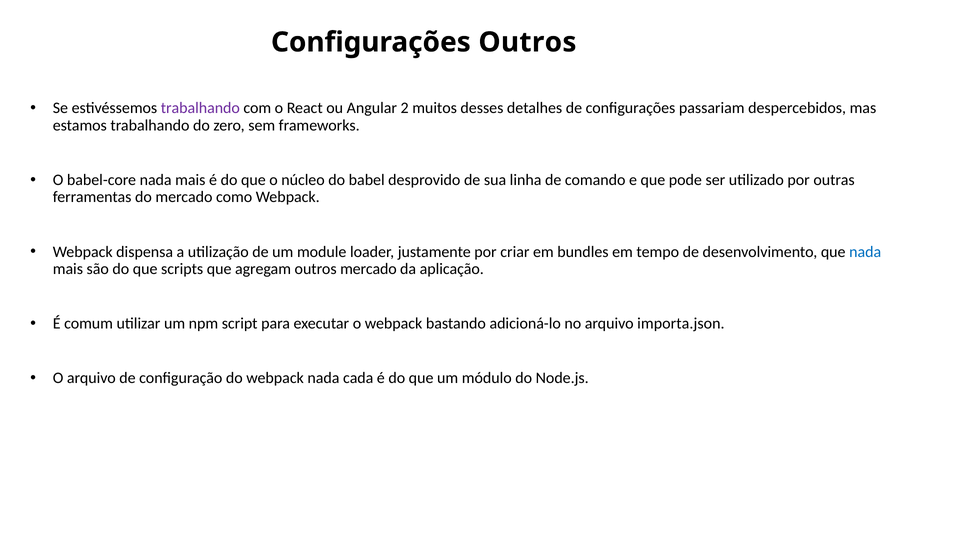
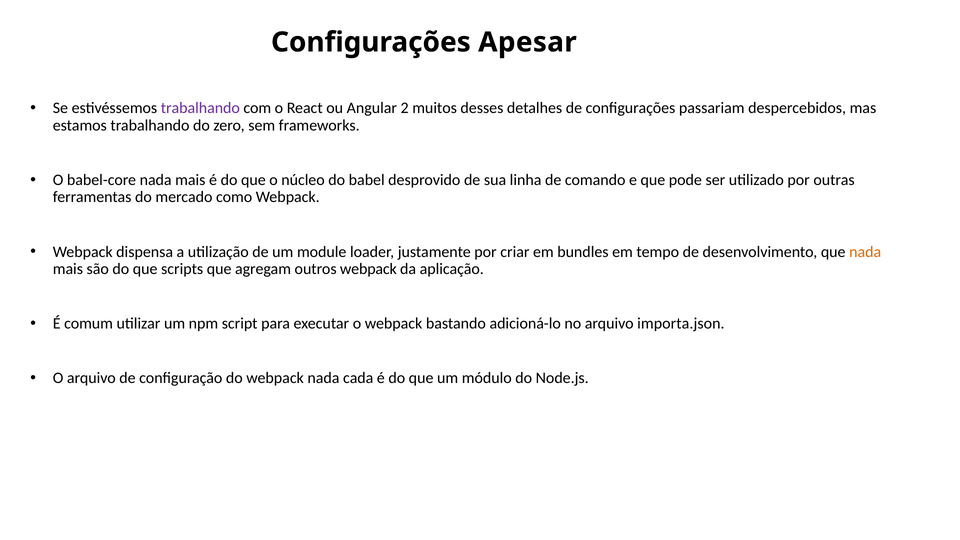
Configurações Outros: Outros -> Apesar
nada at (865, 252) colour: blue -> orange
outros mercado: mercado -> webpack
